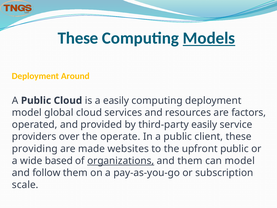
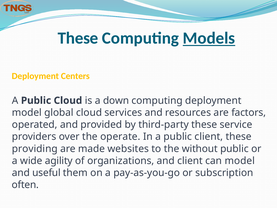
Around: Around -> Centers
a easily: easily -> down
third-party easily: easily -> these
upfront: upfront -> without
based: based -> agility
organizations underline: present -> none
and them: them -> client
follow: follow -> useful
scale: scale -> often
